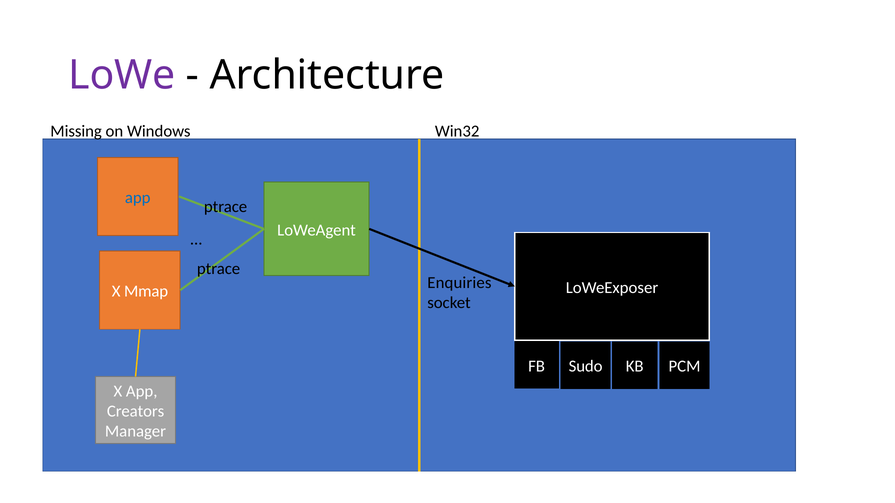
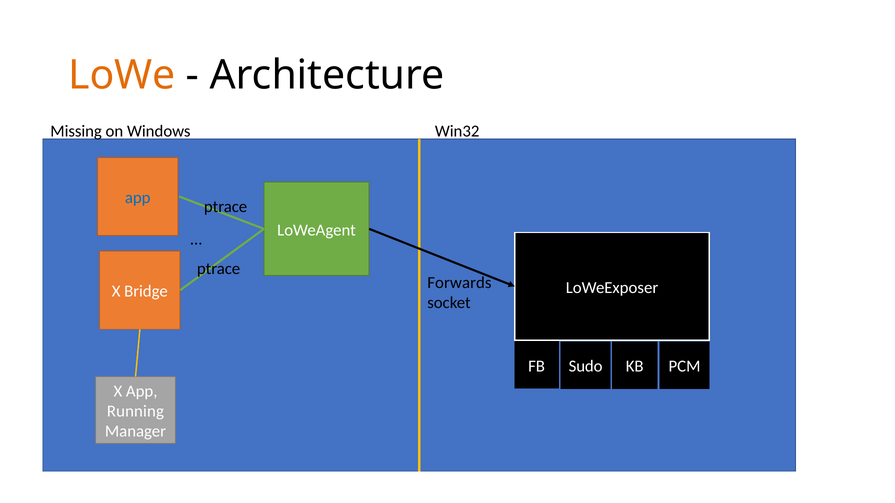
LoWe colour: purple -> orange
Enquiries: Enquiries -> Forwards
Mmap: Mmap -> Bridge
Creators: Creators -> Running
